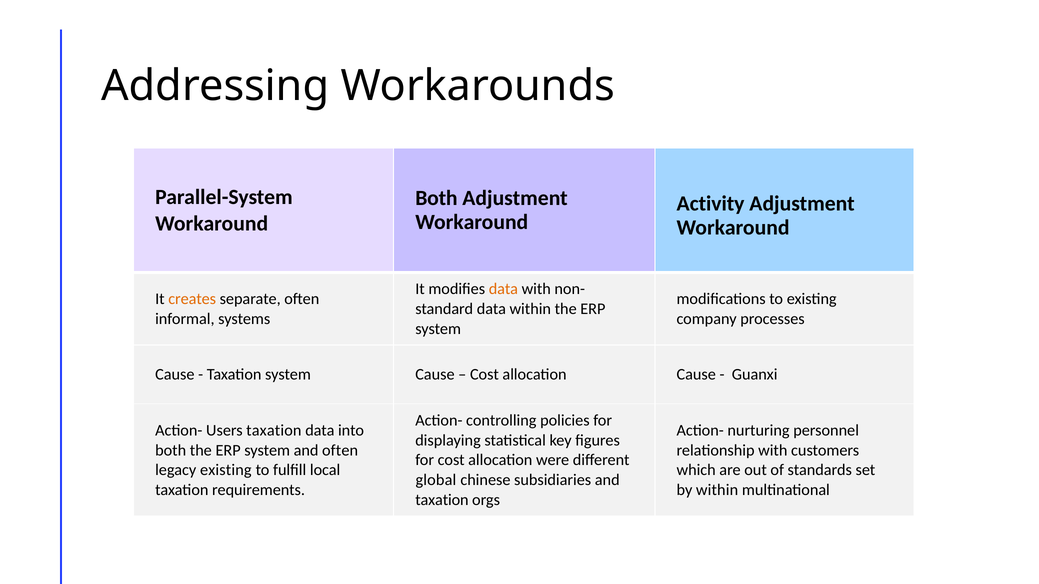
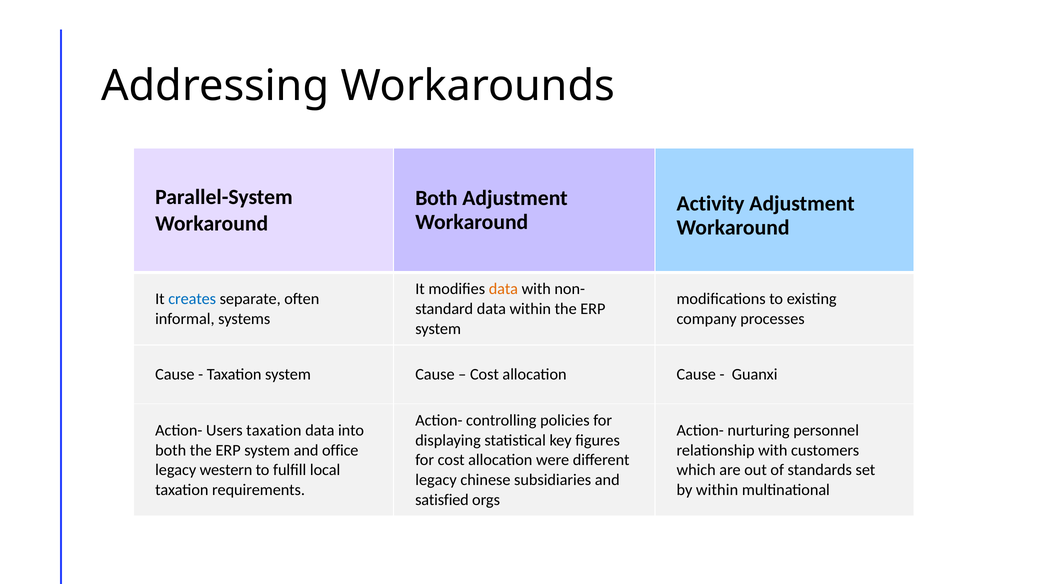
creates colour: orange -> blue
and often: often -> office
legacy existing: existing -> western
global at (436, 480): global -> legacy
taxation at (442, 500): taxation -> satisfied
